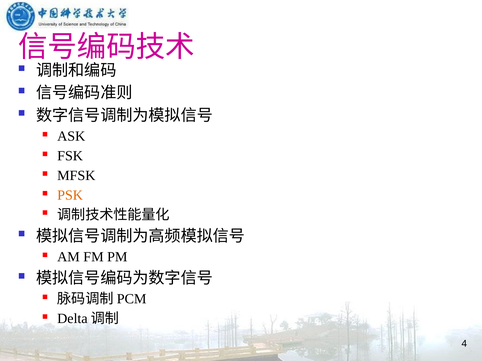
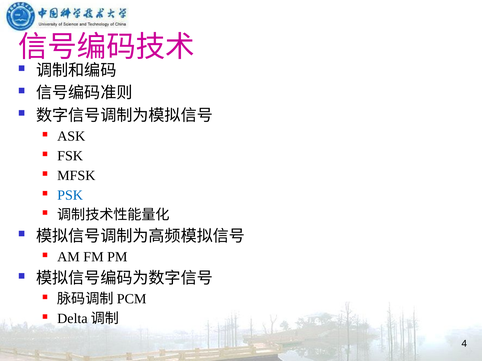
PSK colour: orange -> blue
